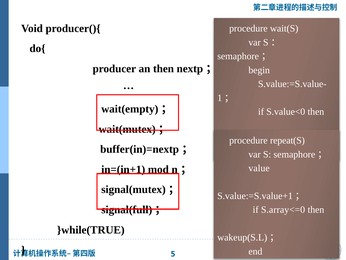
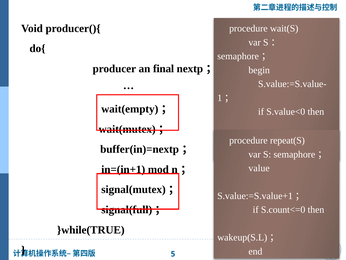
an then: then -> final
S.array<=0: S.array<=0 -> S.count<=0
